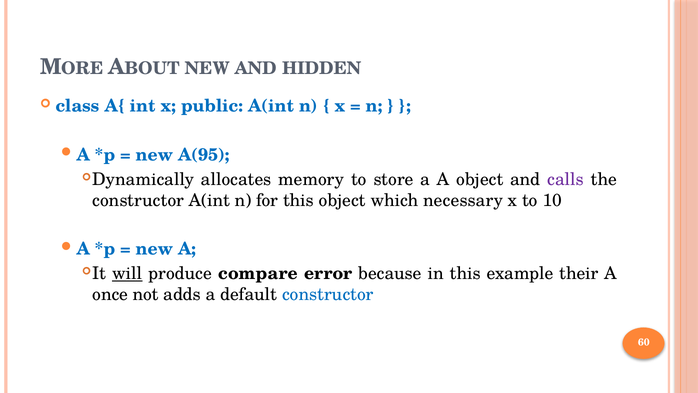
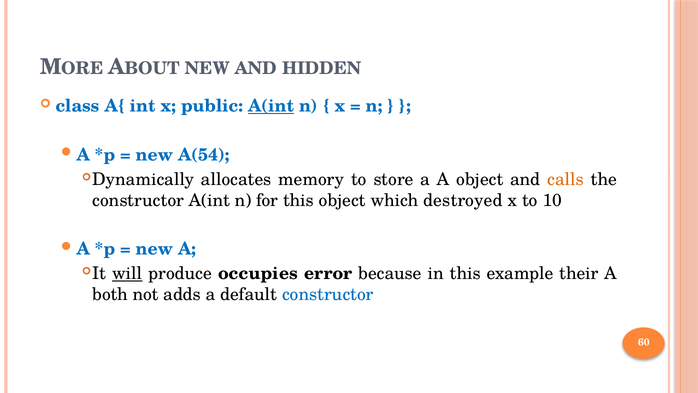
A(int at (271, 106) underline: none -> present
A(95: A(95 -> A(54
calls colour: purple -> orange
necessary: necessary -> destroyed
compare: compare -> occupies
once: once -> both
